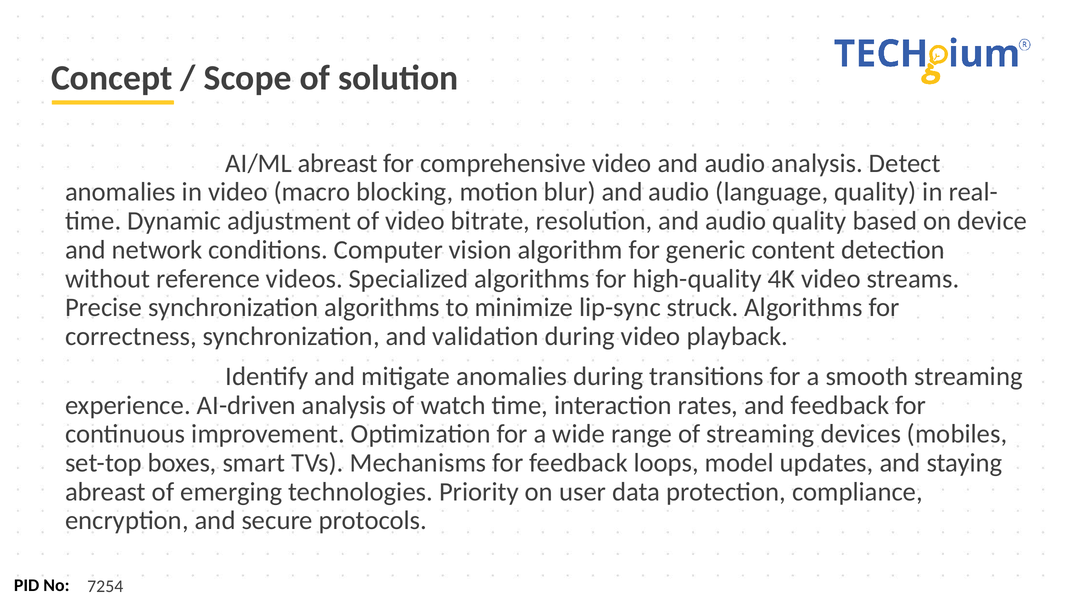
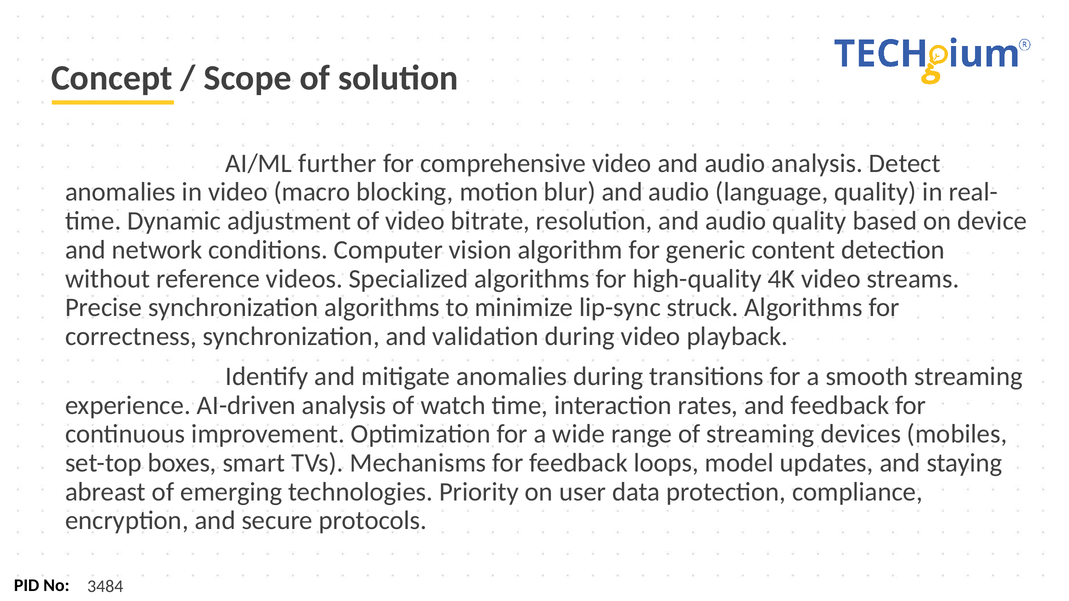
AI/ML abreast: abreast -> further
7254: 7254 -> 3484
